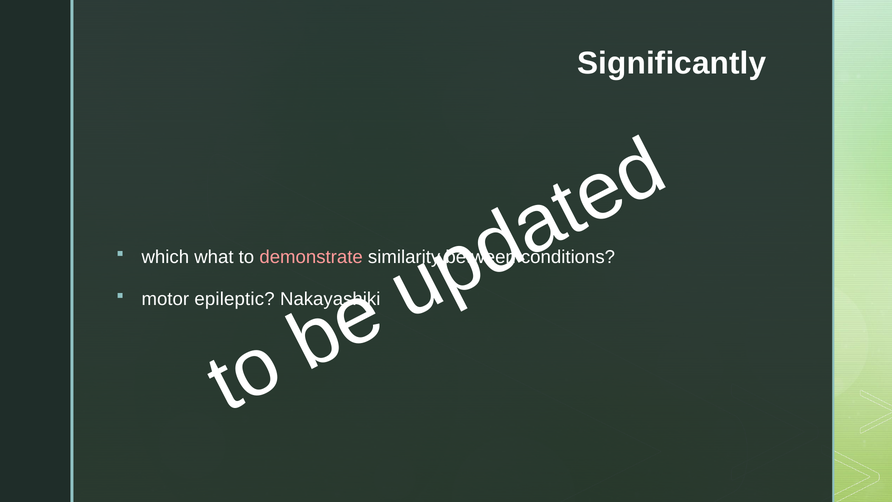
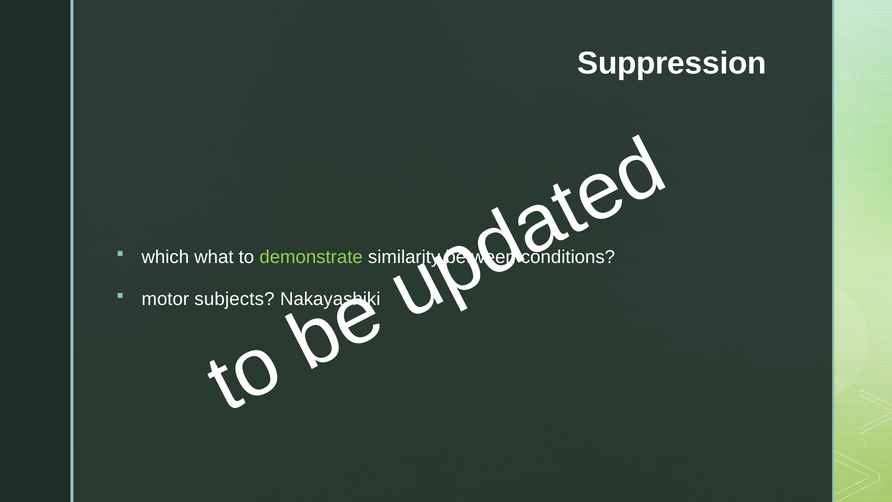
Significantly: Significantly -> Suppression
demonstrate colour: pink -> light green
epileptic: epileptic -> subjects
